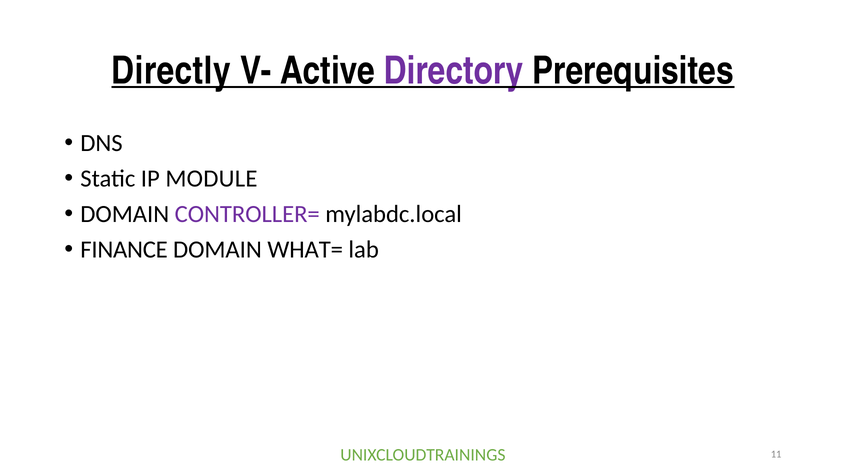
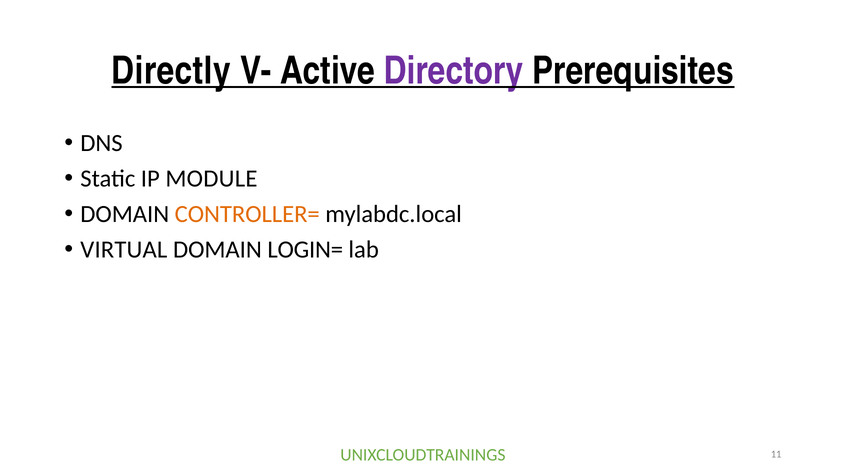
CONTROLLER= colour: purple -> orange
FINANCE: FINANCE -> VIRTUAL
WHAT=: WHAT= -> LOGIN=
